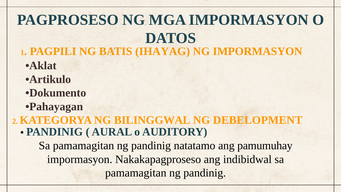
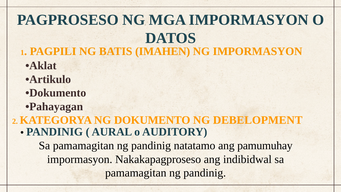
IHAYAG: IHAYAG -> IMAHEN
NG BILINGGWAL: BILINGGWAL -> DOKUMENTO
